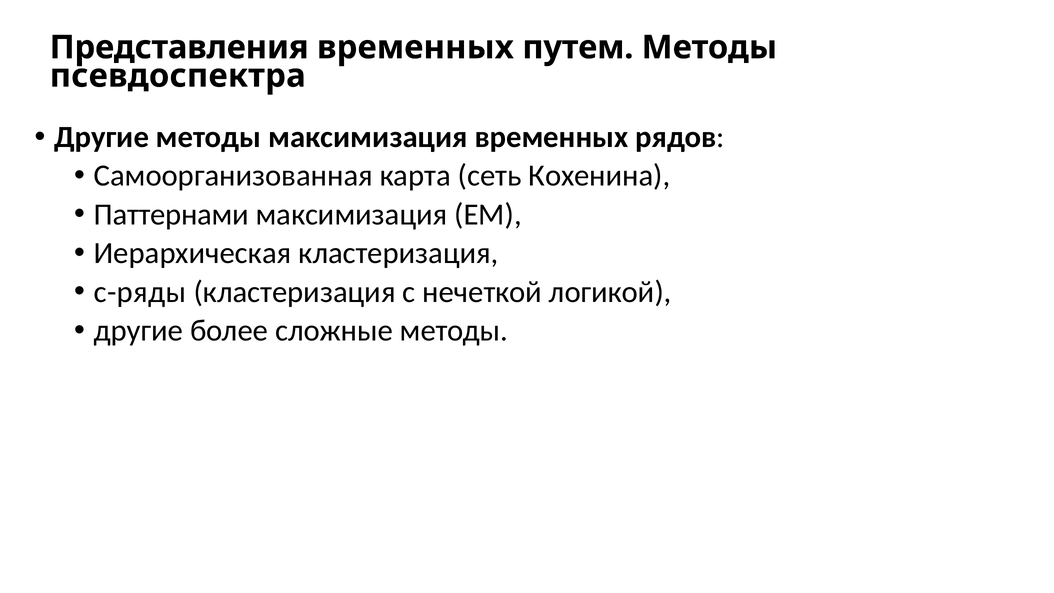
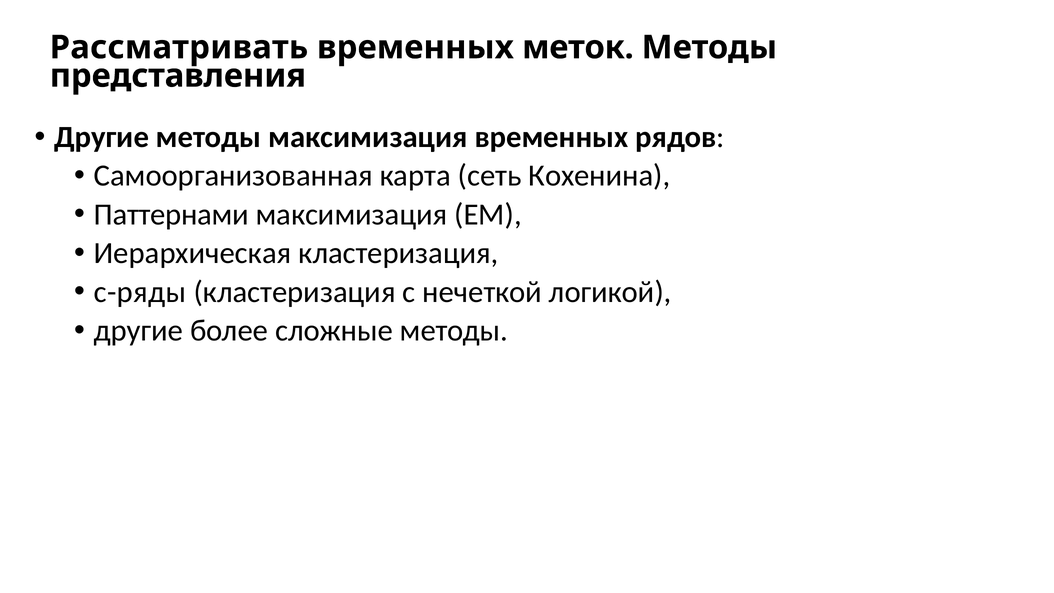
Представления: Представления -> Рассматривать
путем: путем -> меток
псевдоспектра: псевдоспектра -> представления
